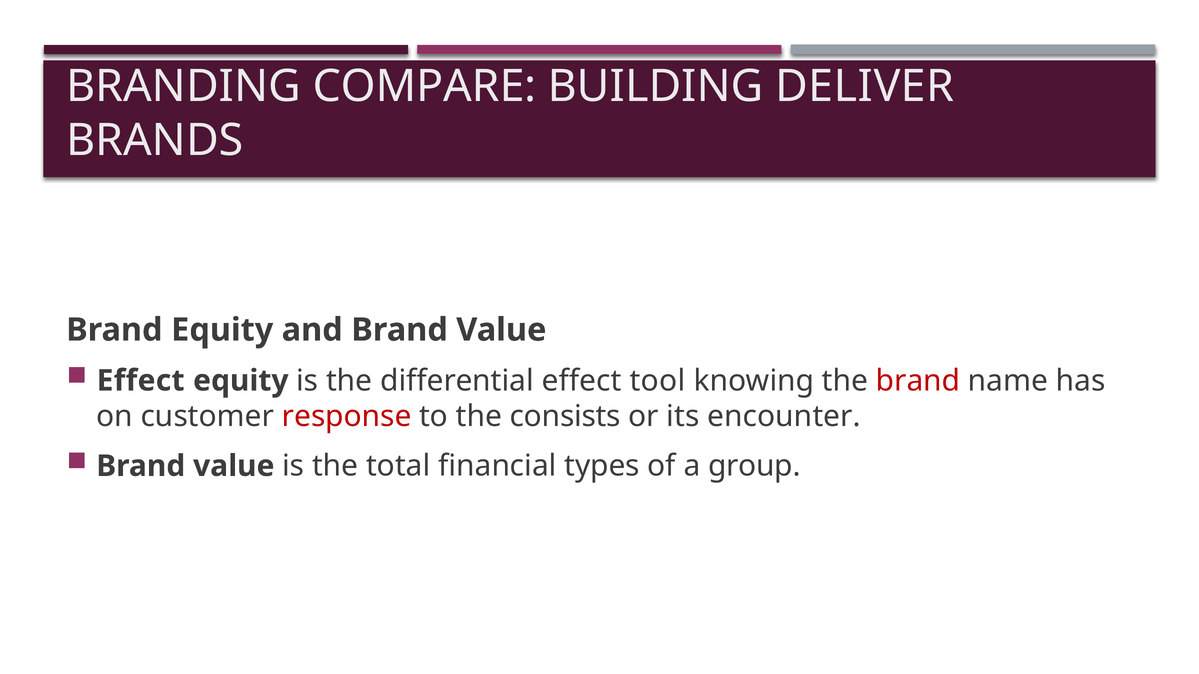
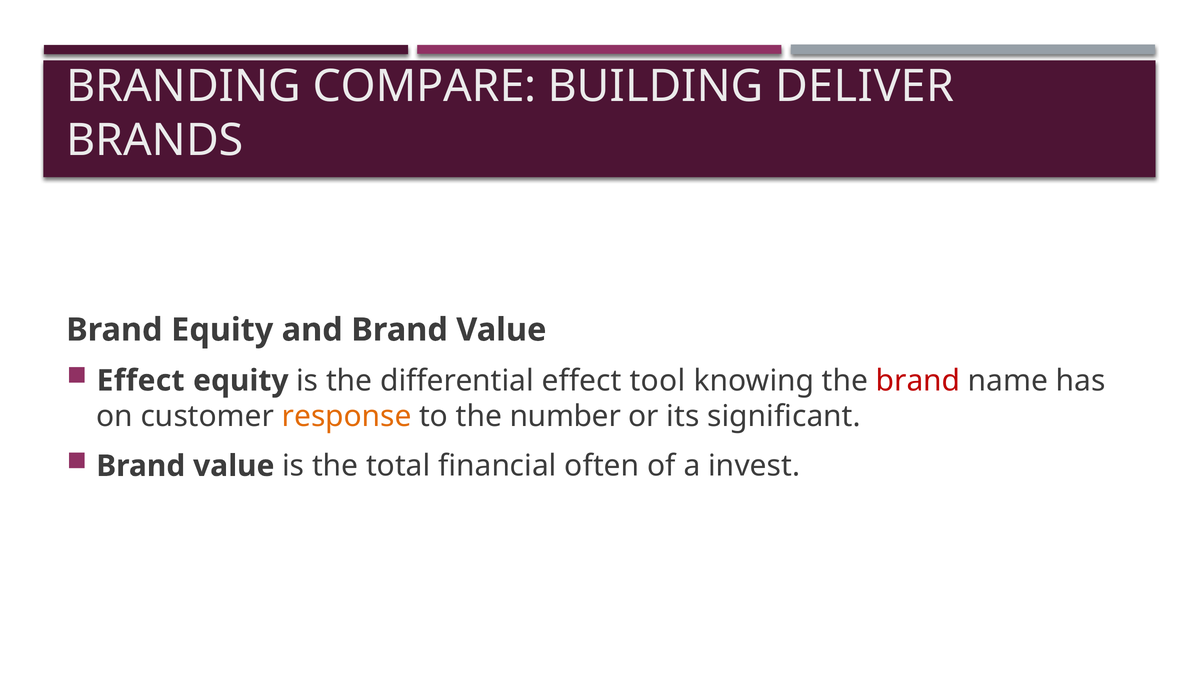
response colour: red -> orange
consists: consists -> number
encounter: encounter -> significant
types: types -> often
group: group -> invest
